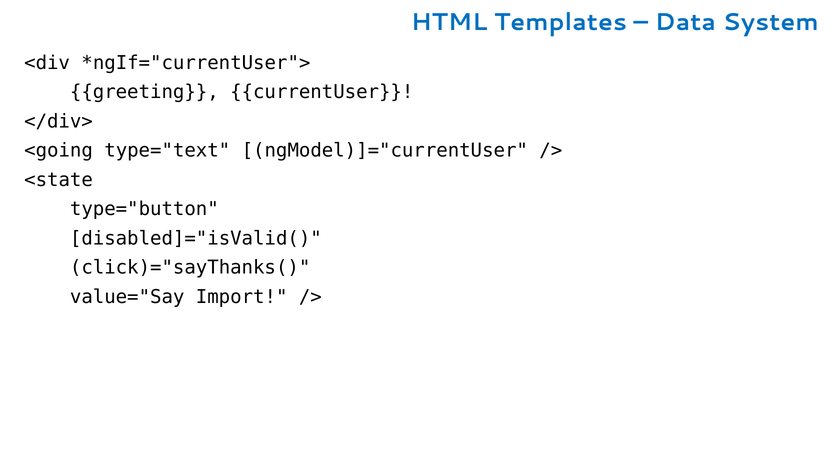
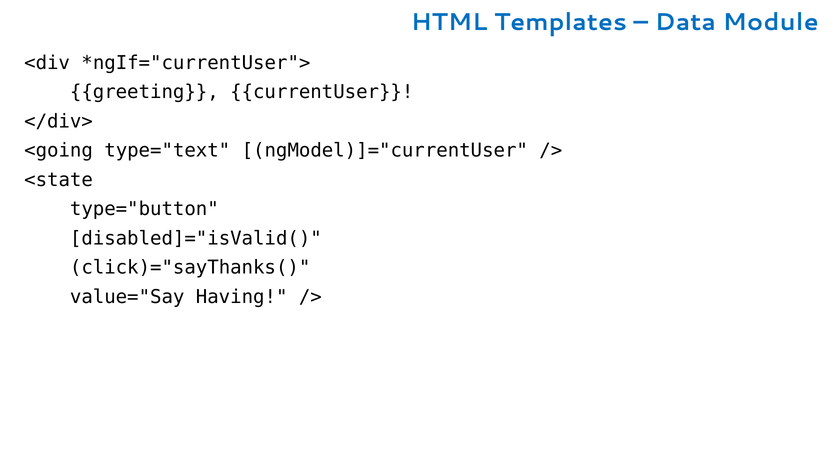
System: System -> Module
Import: Import -> Having
